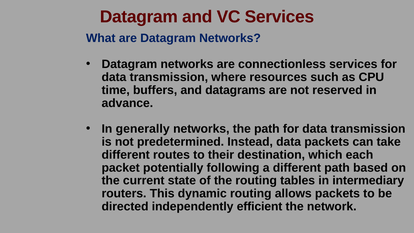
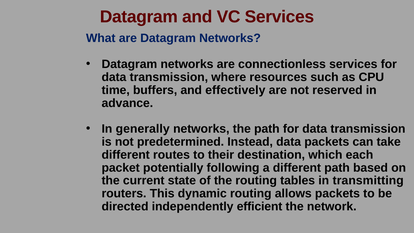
datagrams: datagrams -> effectively
intermediary: intermediary -> transmitting
